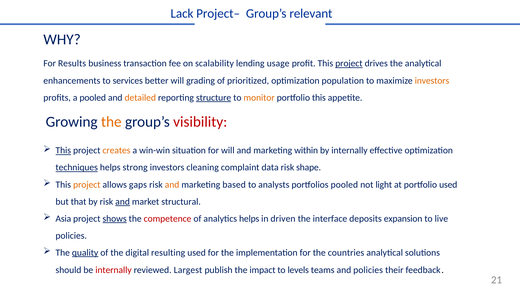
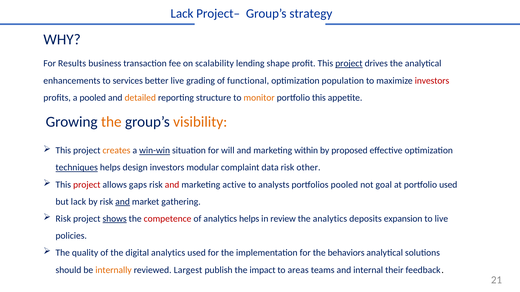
relevant: relevant -> strategy
usage: usage -> shape
better will: will -> live
prioritized: prioritized -> functional
investors at (432, 81) colour: orange -> red
structure underline: present -> none
visibility colour: red -> orange
This at (63, 151) underline: present -> none
win-win underline: none -> present
by internally: internally -> proposed
strong: strong -> design
cleaning: cleaning -> modular
shape: shape -> other
project at (87, 185) colour: orange -> red
and at (172, 185) colour: orange -> red
based: based -> active
light: light -> goal
but that: that -> lack
structural: structural -> gathering
Asia at (63, 219): Asia -> Risk
driven: driven -> review
the interface: interface -> analytics
quality underline: present -> none
digital resulting: resulting -> analytics
countries: countries -> behaviors
internally at (113, 271) colour: red -> orange
levels: levels -> areas
and policies: policies -> internal
